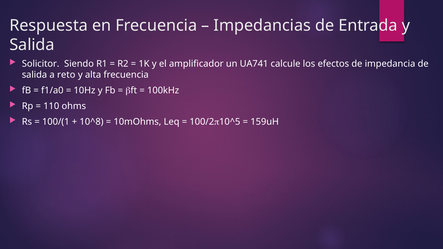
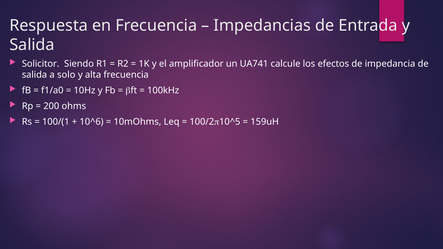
reto: reto -> solo
110: 110 -> 200
10^8: 10^8 -> 10^6
